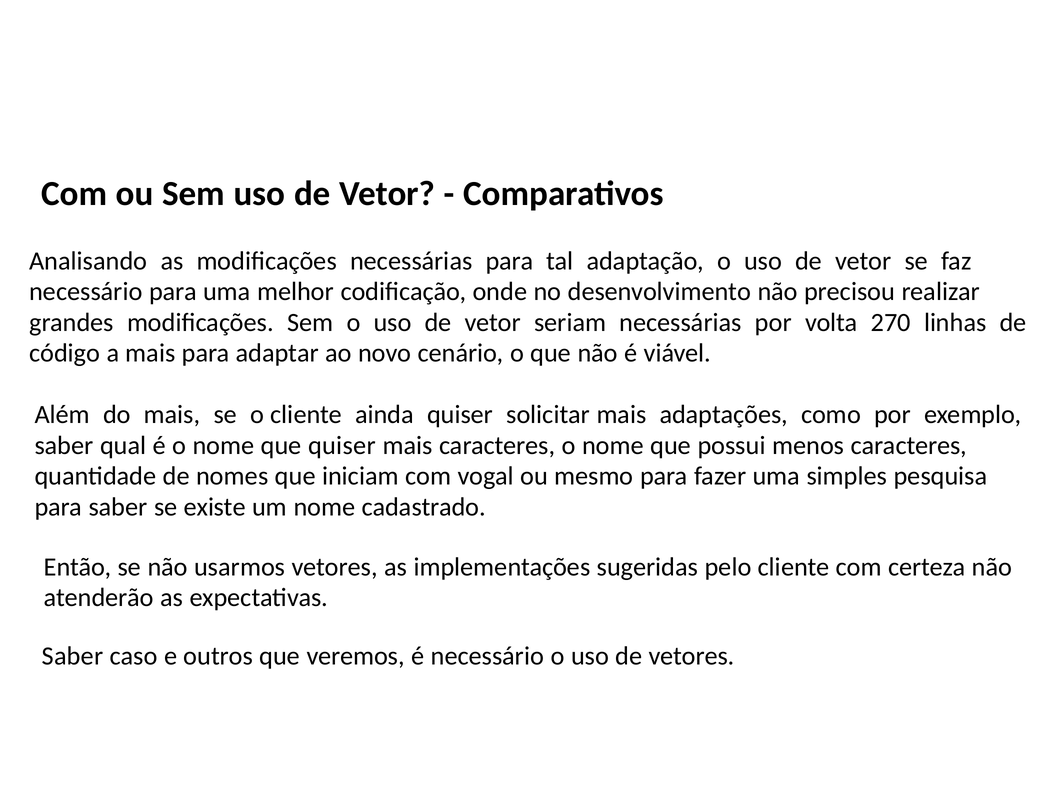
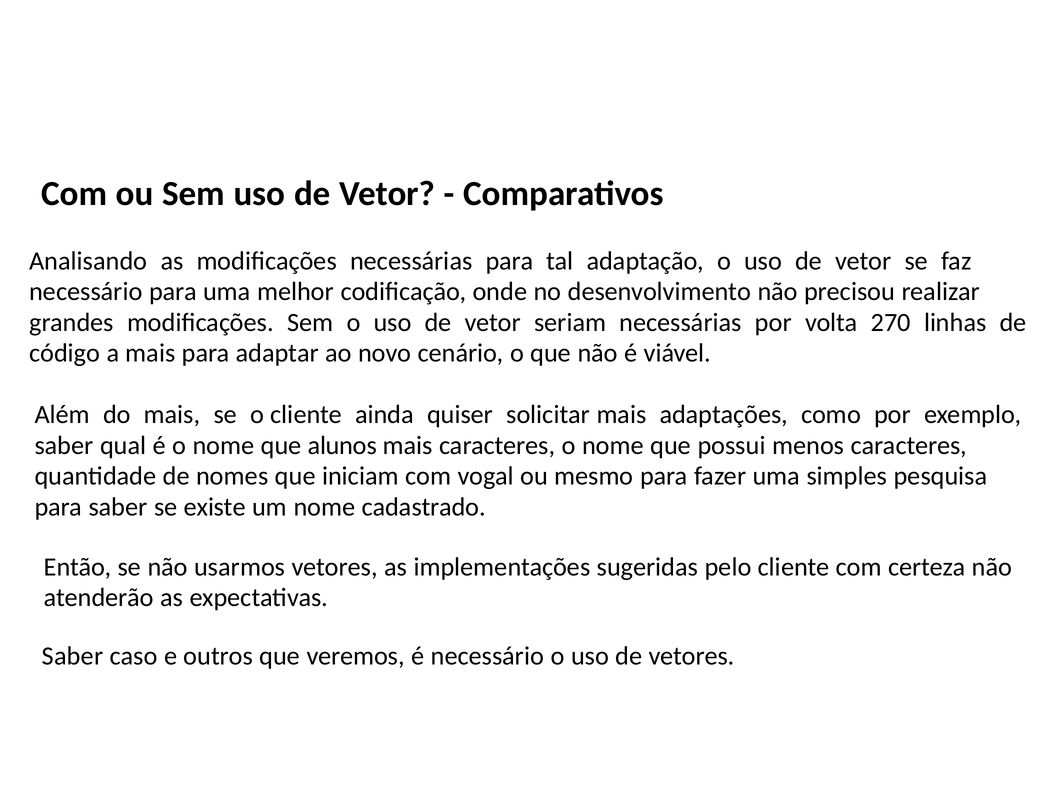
que quiser: quiser -> alunos
